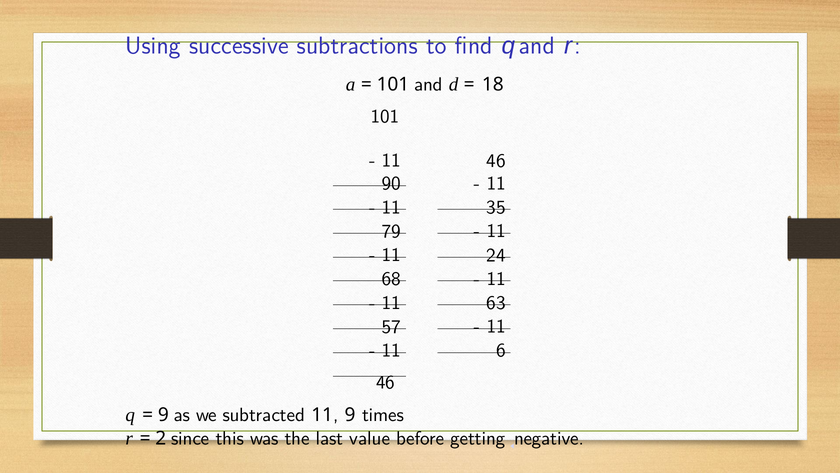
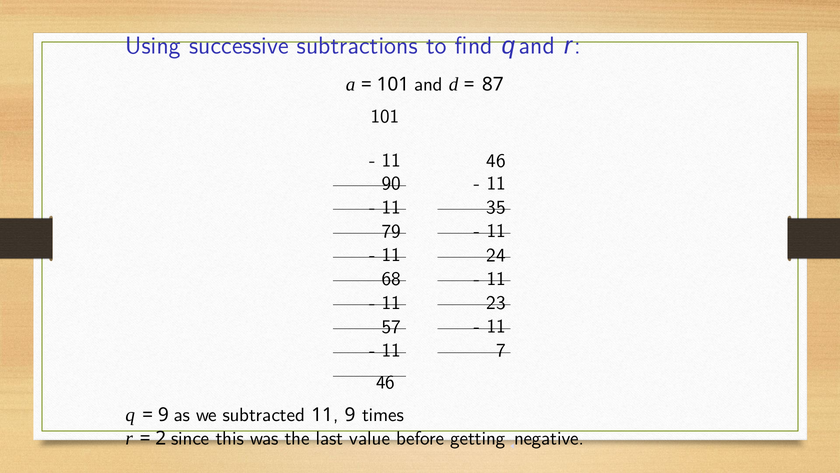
18: 18 -> 87
63: 63 -> 23
6: 6 -> 7
